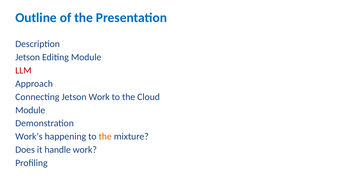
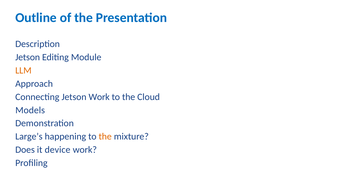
LLM colour: red -> orange
Module at (30, 110): Module -> Models
Work’s: Work’s -> Large’s
handle: handle -> device
